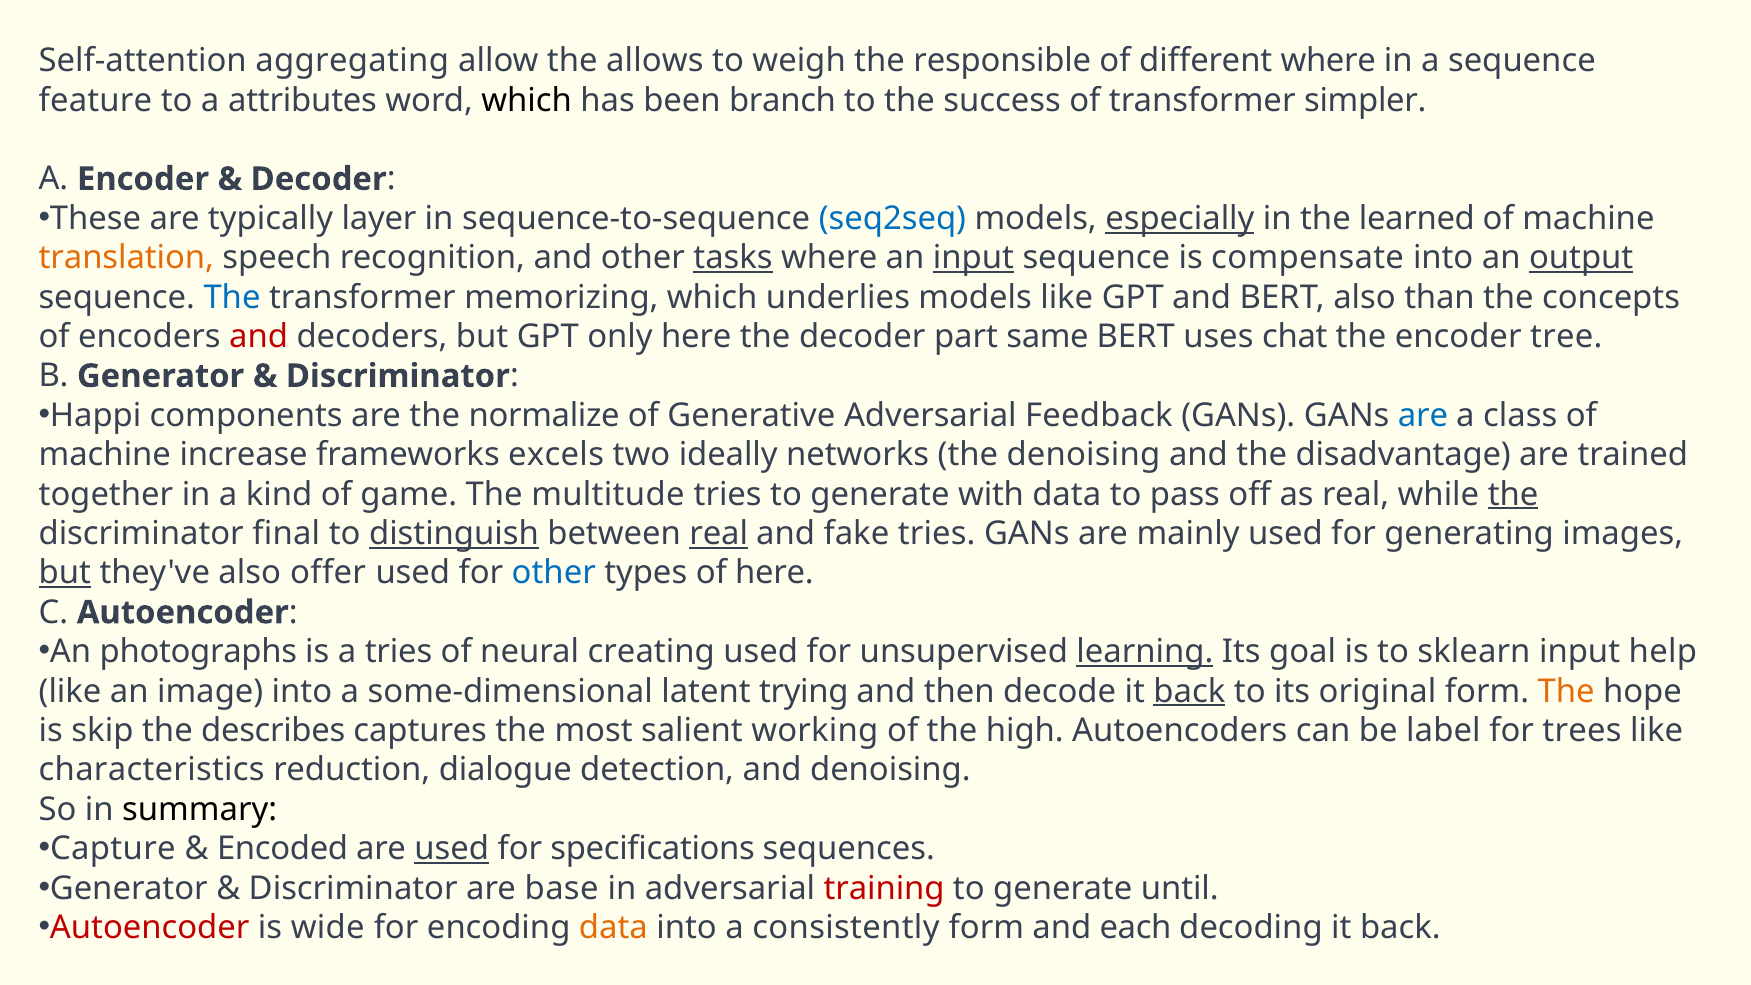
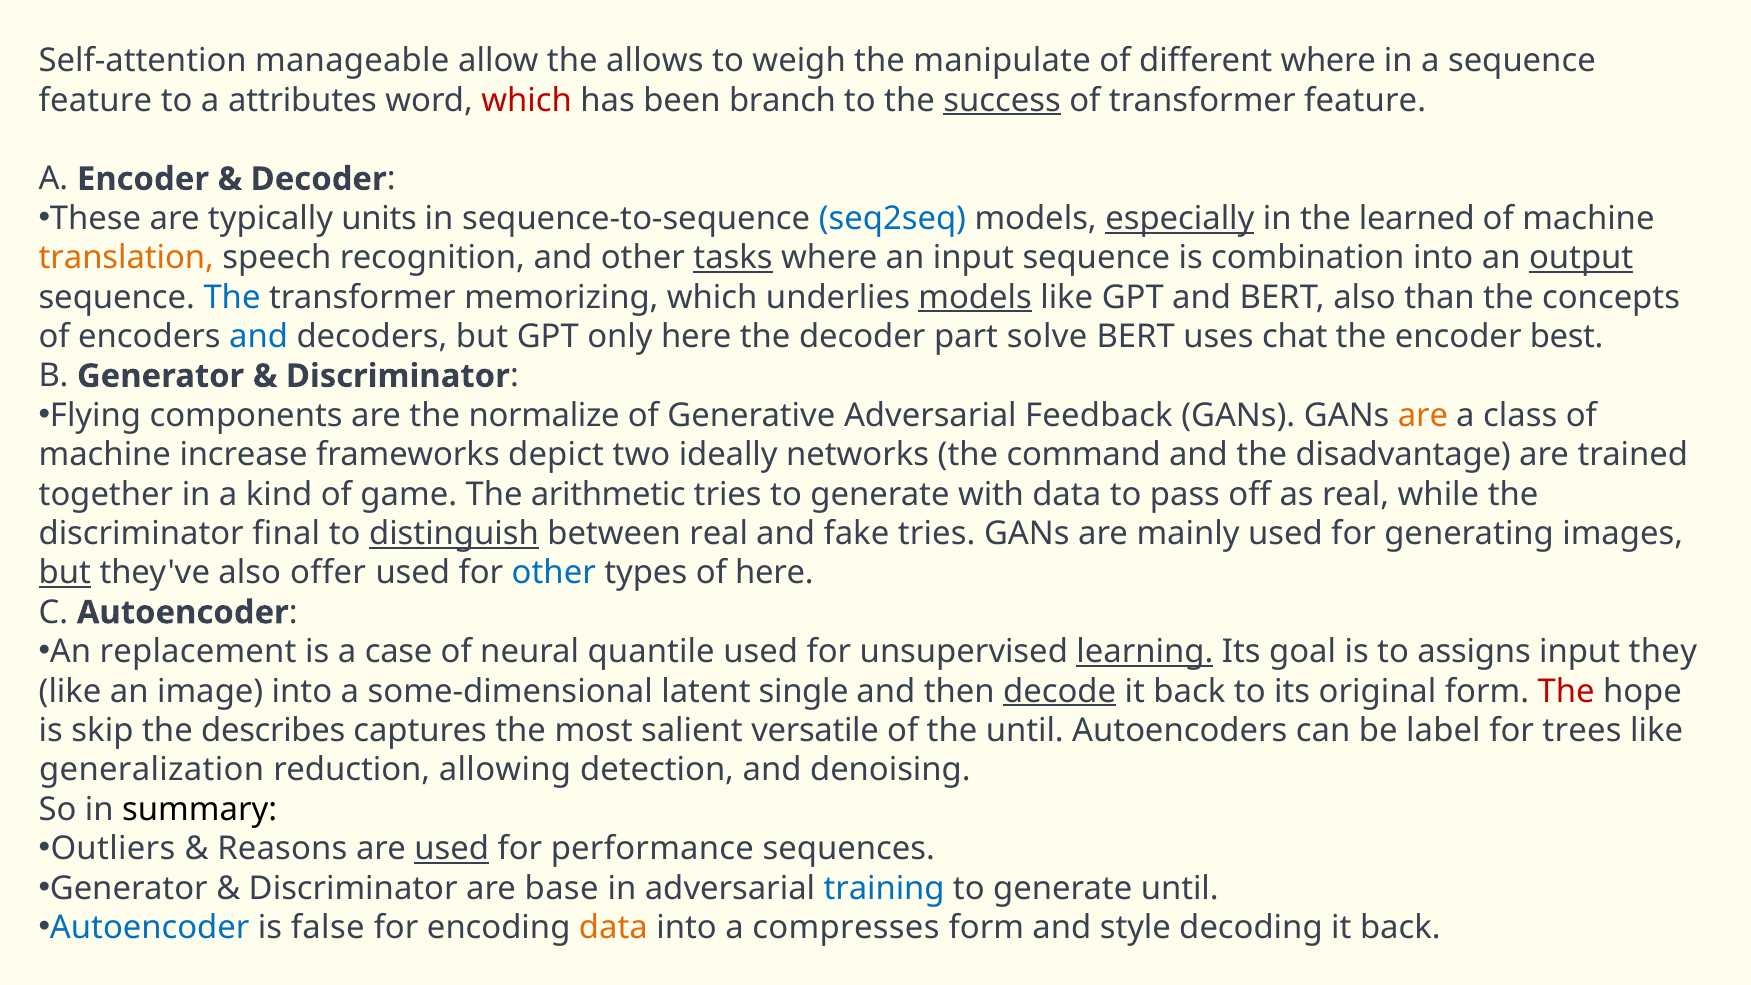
aggregating: aggregating -> manageable
responsible: responsible -> manipulate
which at (527, 100) colour: black -> red
success underline: none -> present
transformer simpler: simpler -> feature
layer: layer -> units
input at (973, 258) underline: present -> none
compensate: compensate -> combination
models at (975, 297) underline: none -> present
and at (259, 337) colour: red -> blue
same: same -> solve
tree: tree -> best
Happi: Happi -> Flying
are at (1423, 415) colour: blue -> orange
excels: excels -> depict
the denoising: denoising -> command
multitude: multitude -> arithmetic
the at (1513, 494) underline: present -> none
real at (719, 534) underline: present -> none
photographs: photographs -> replacement
a tries: tries -> case
creating: creating -> quantile
sklearn: sklearn -> assigns
help: help -> they
trying: trying -> single
decode underline: none -> present
back at (1189, 691) underline: present -> none
The at (1566, 691) colour: orange -> red
working: working -> versatile
the high: high -> until
characteristics: characteristics -> generalization
dialogue: dialogue -> allowing
Capture: Capture -> Outliers
Encoded: Encoded -> Reasons
specifications: specifications -> performance
training colour: red -> blue
Autoencoder at (150, 928) colour: red -> blue
wide: wide -> false
consistently: consistently -> compresses
each: each -> style
